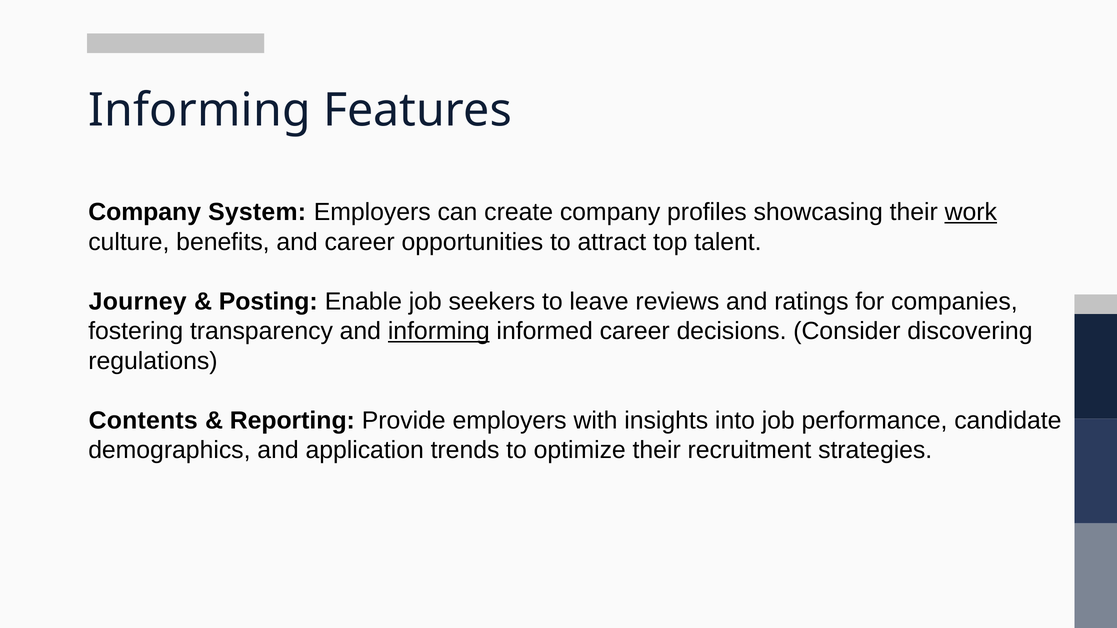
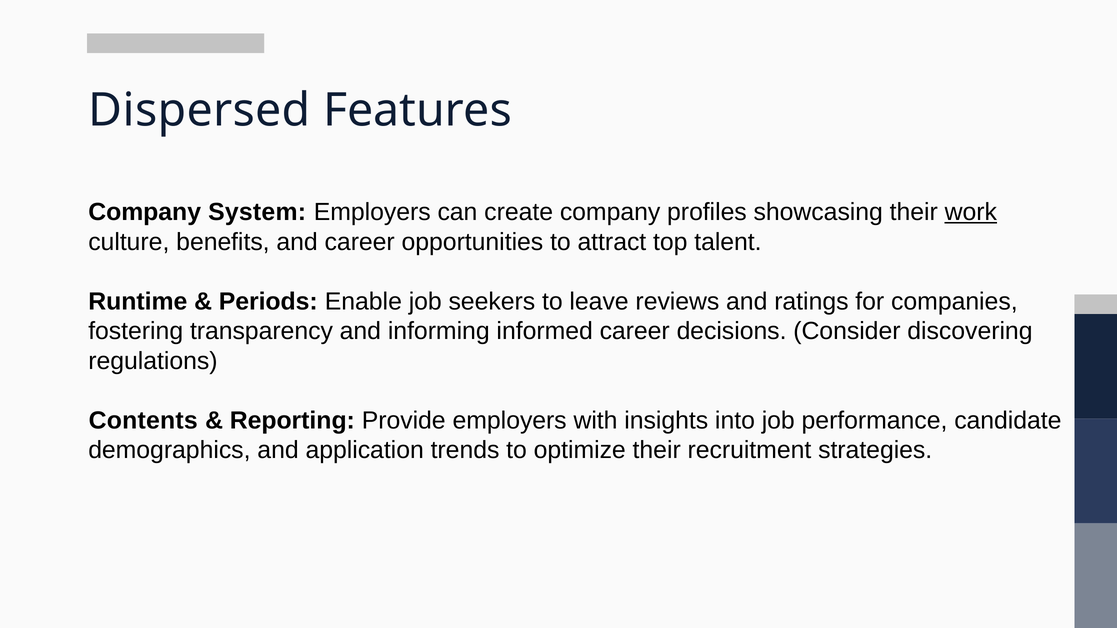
Informing at (200, 110): Informing -> Dispersed
Journey: Journey -> Runtime
Posting: Posting -> Periods
informing at (439, 331) underline: present -> none
